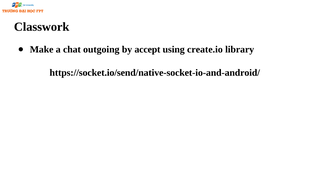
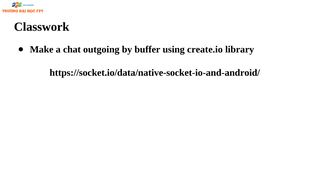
accept: accept -> buffer
https://socket.io/send/native-socket-io-and-android/: https://socket.io/send/native-socket-io-and-android/ -> https://socket.io/data/native-socket-io-and-android/
